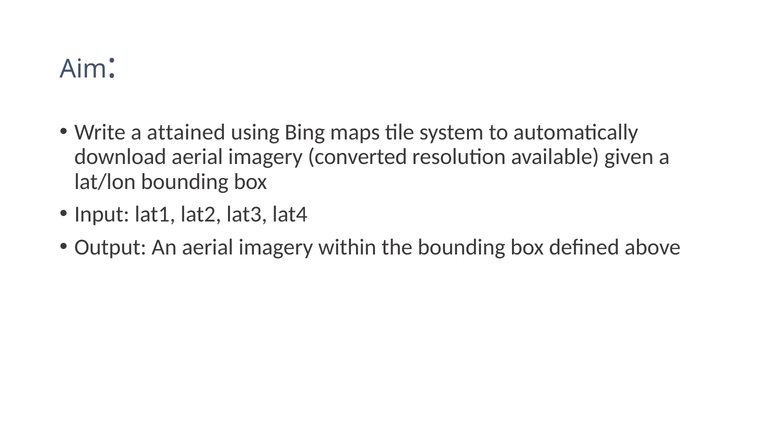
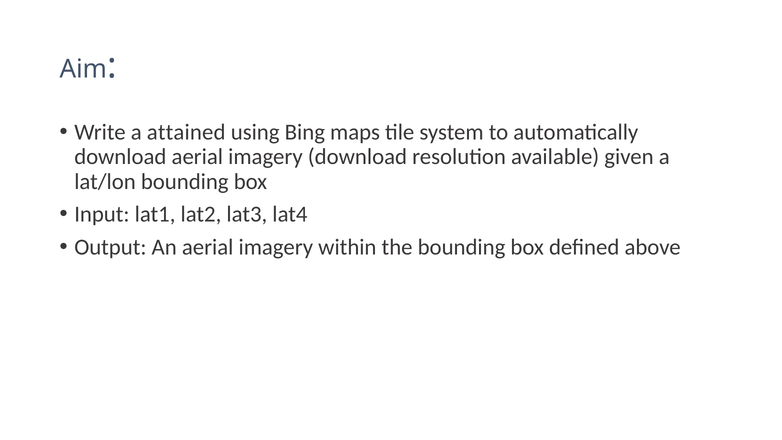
imagery converted: converted -> download
